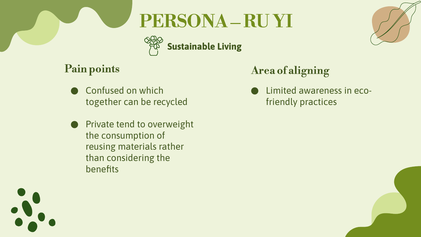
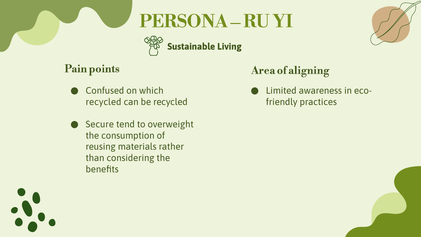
together at (104, 102): together -> recycled
Private: Private -> Secure
